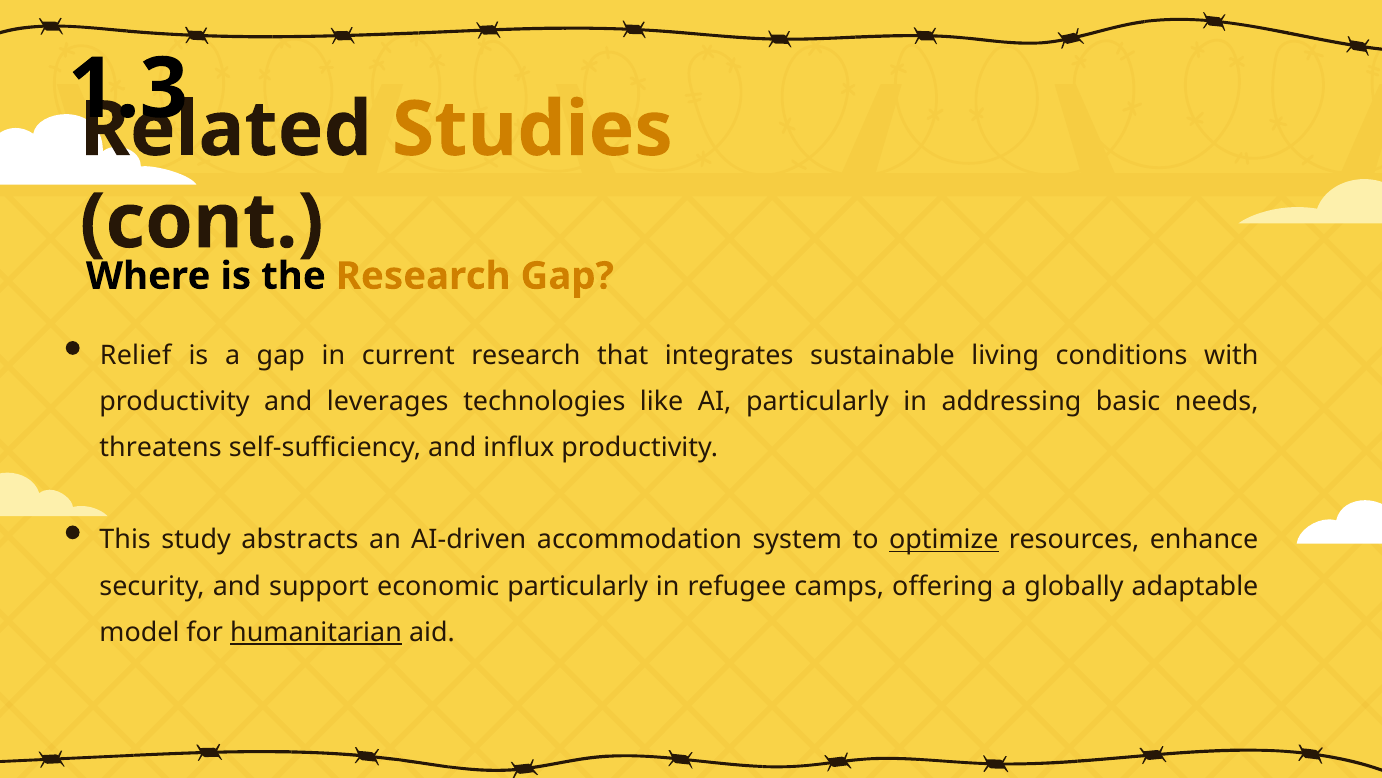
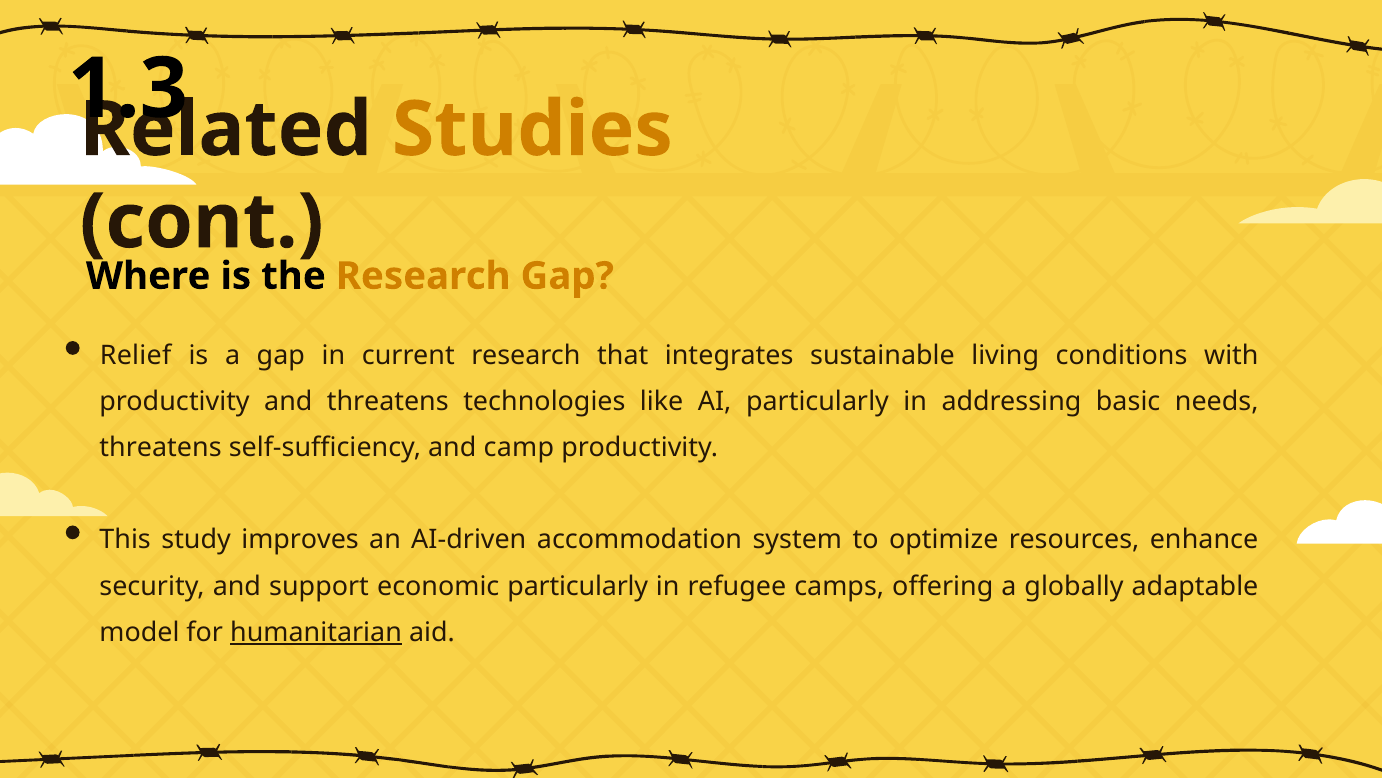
and leverages: leverages -> threatens
influx: influx -> camp
abstracts: abstracts -> improves
optimize underline: present -> none
